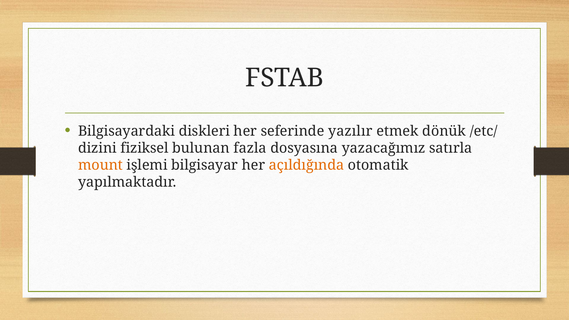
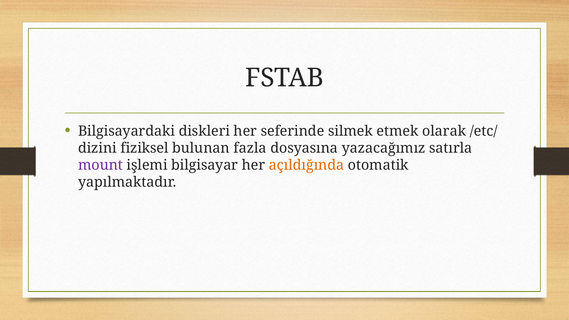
yazılır: yazılır -> silmek
dönük: dönük -> olarak
mount colour: orange -> purple
